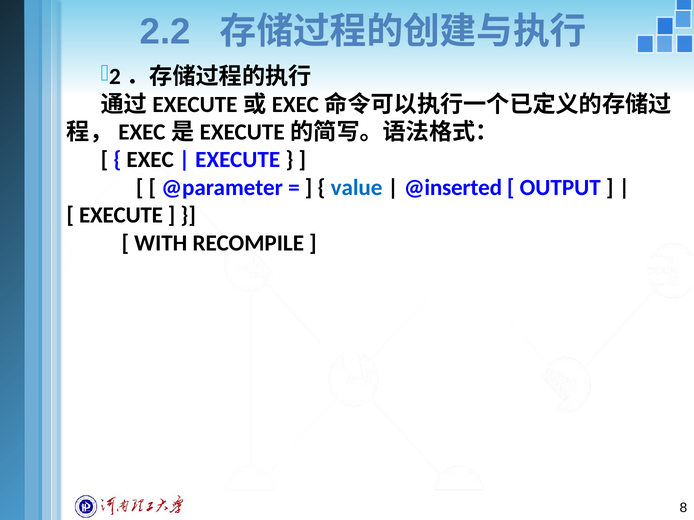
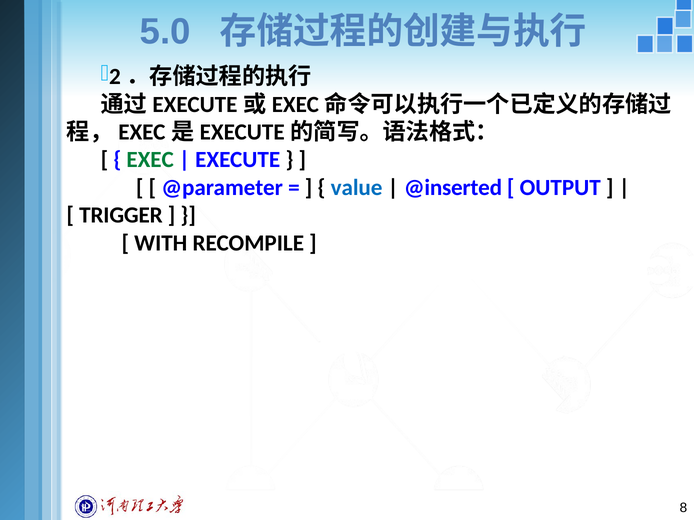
2.2: 2.2 -> 5.0
EXEC colour: black -> green
EXECUTE at (121, 216): EXECUTE -> TRIGGER
